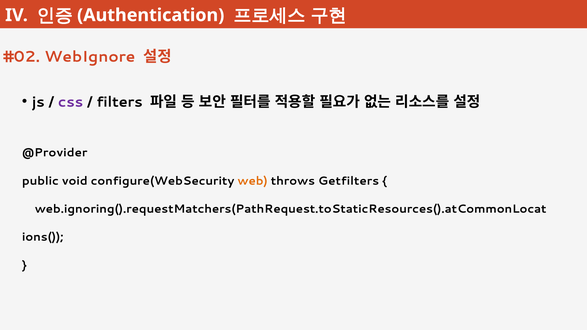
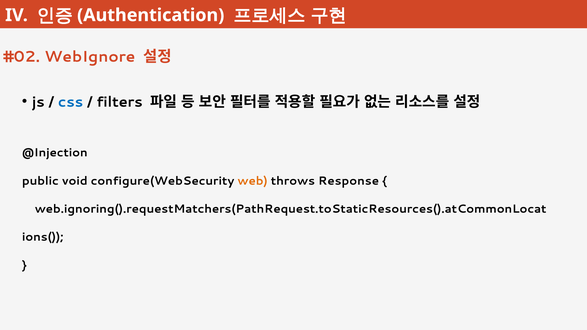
css colour: purple -> blue
@Provider: @Provider -> @Injection
Getfilters: Getfilters -> Response
